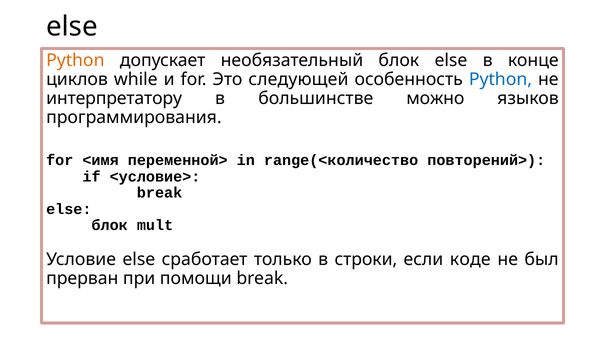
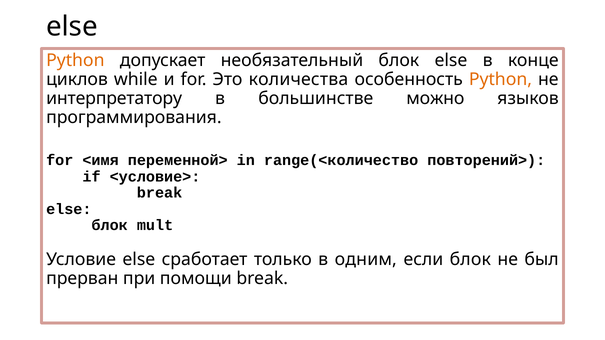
следующей: следующей -> количества
Python at (500, 79) colour: blue -> orange
строки: строки -> одним
если коде: коде -> блок
